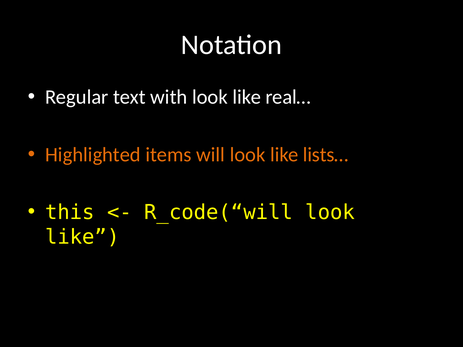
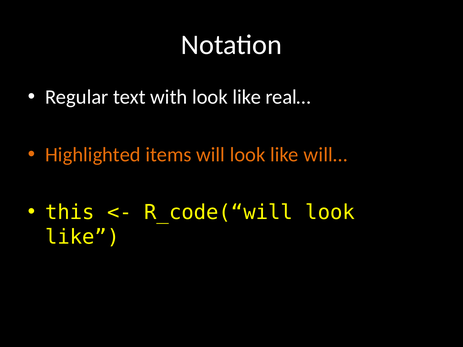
lists…: lists… -> will…
